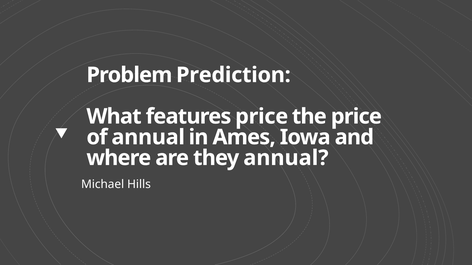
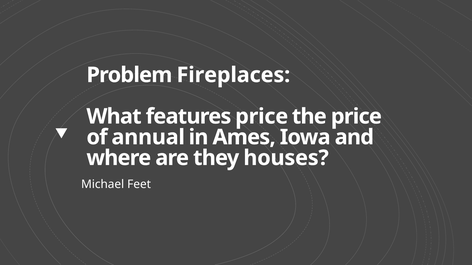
Prediction: Prediction -> Fireplaces
they annual: annual -> houses
Hills: Hills -> Feet
